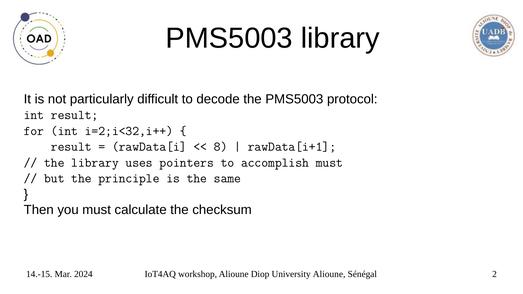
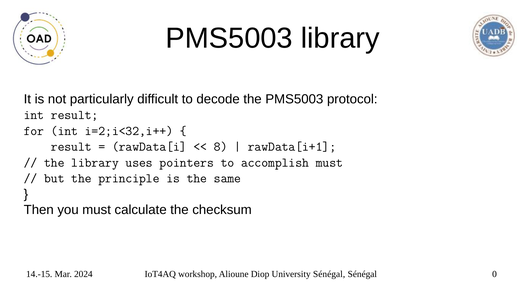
University Alioune: Alioune -> Sénégal
2: 2 -> 0
